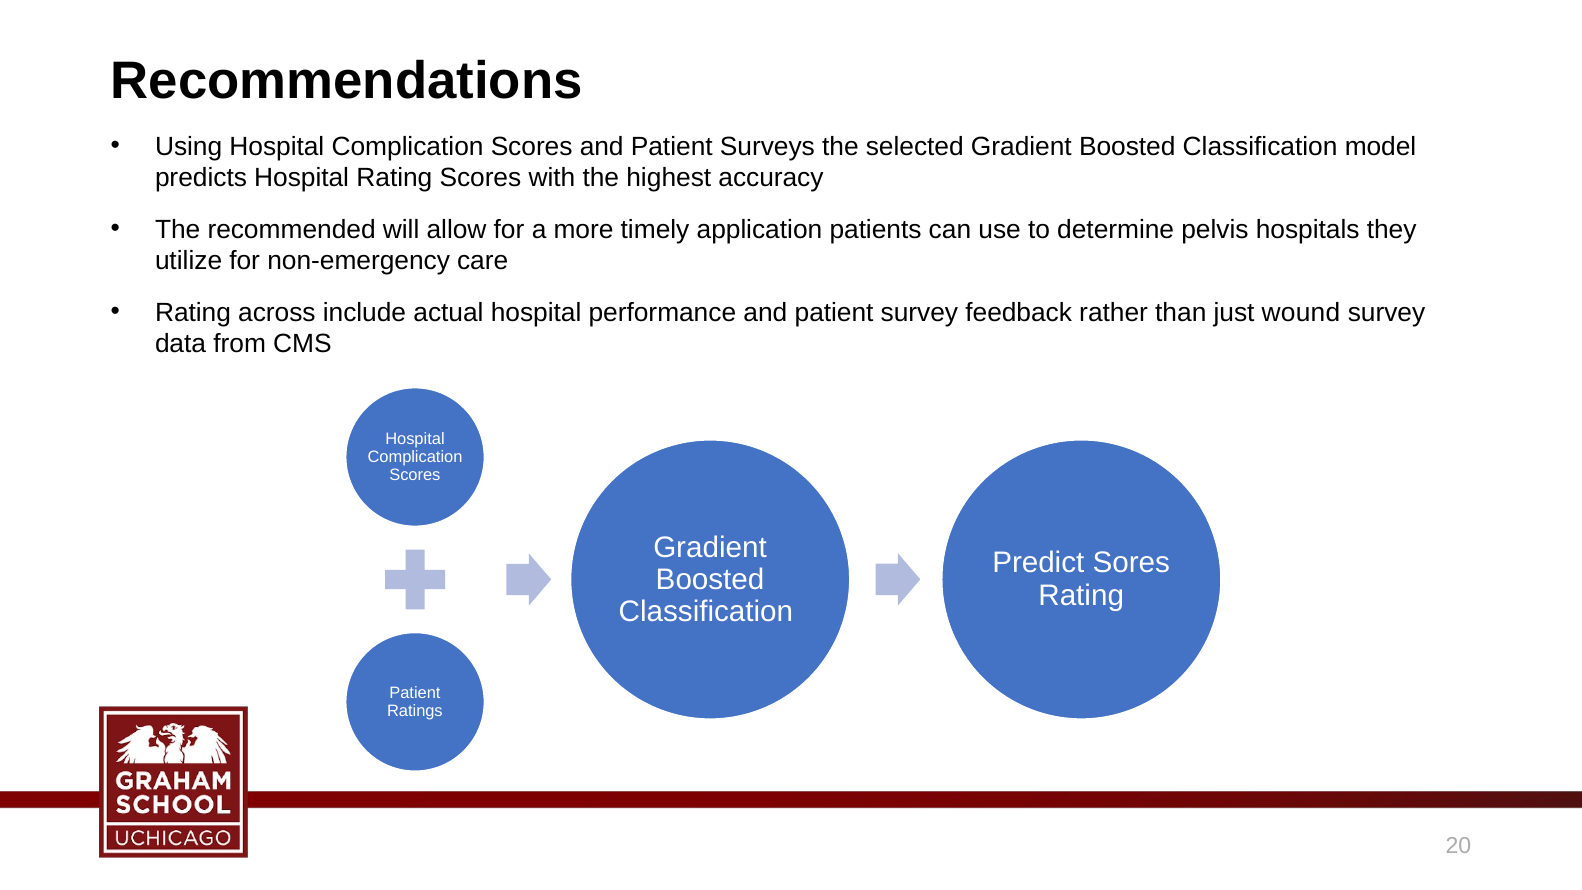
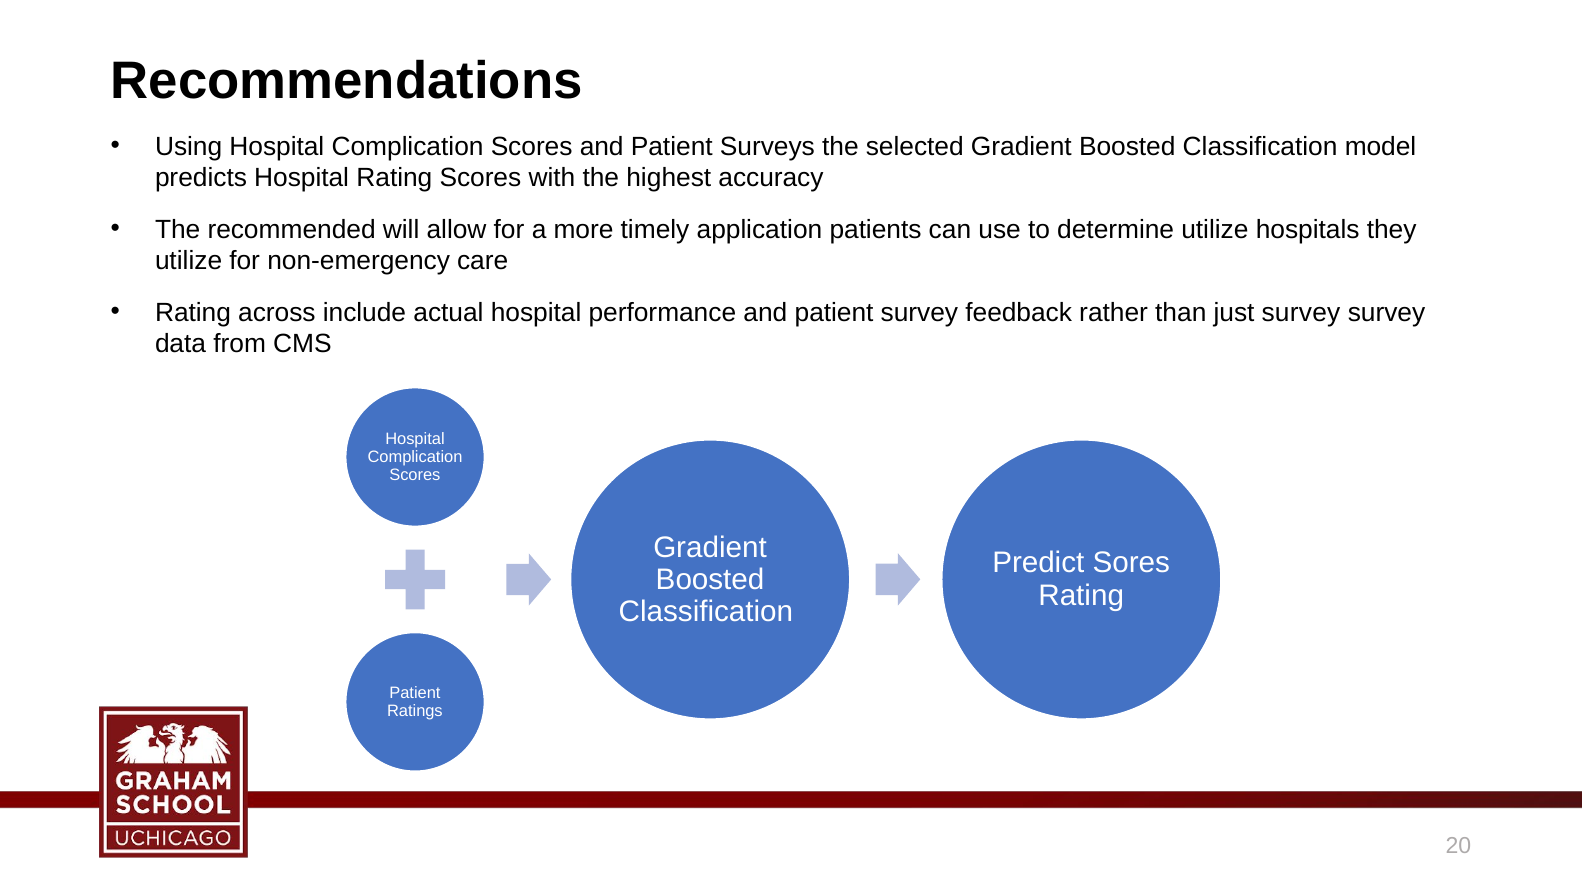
determine pelvis: pelvis -> utilize
just wound: wound -> survey
